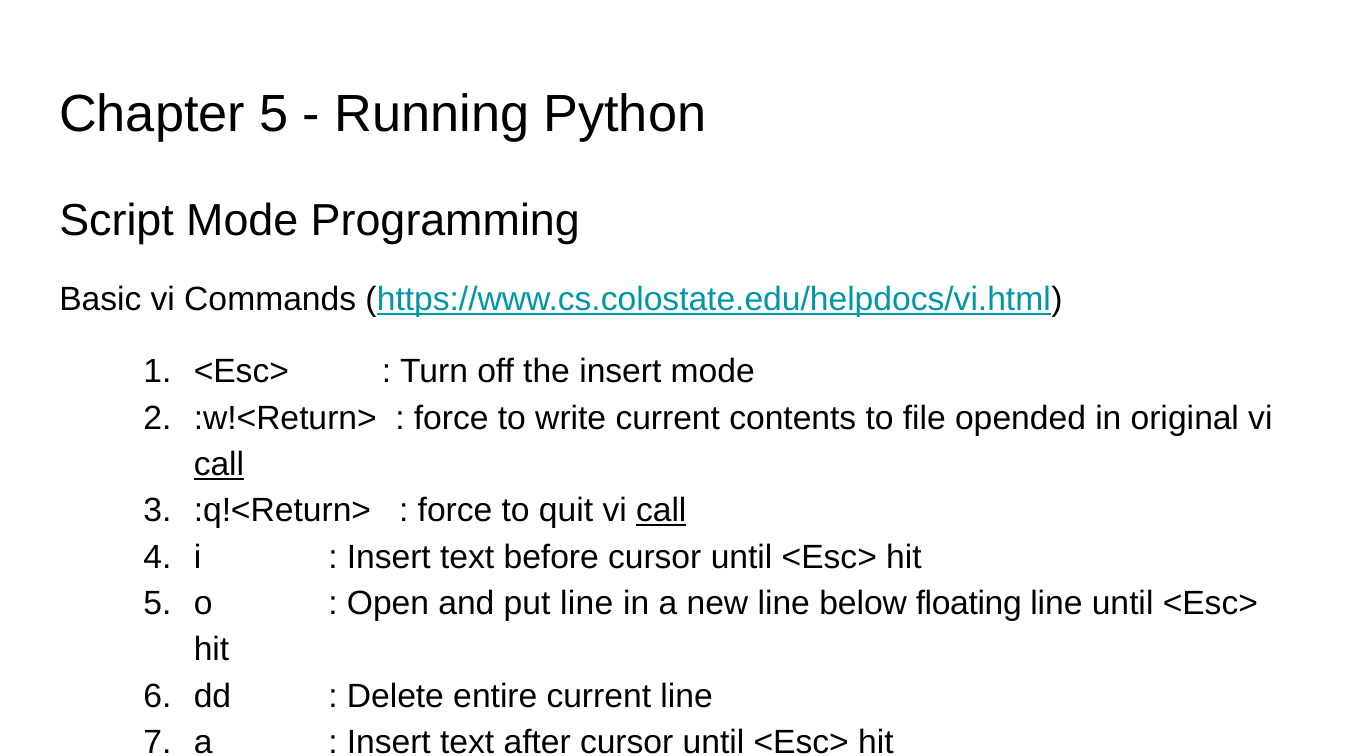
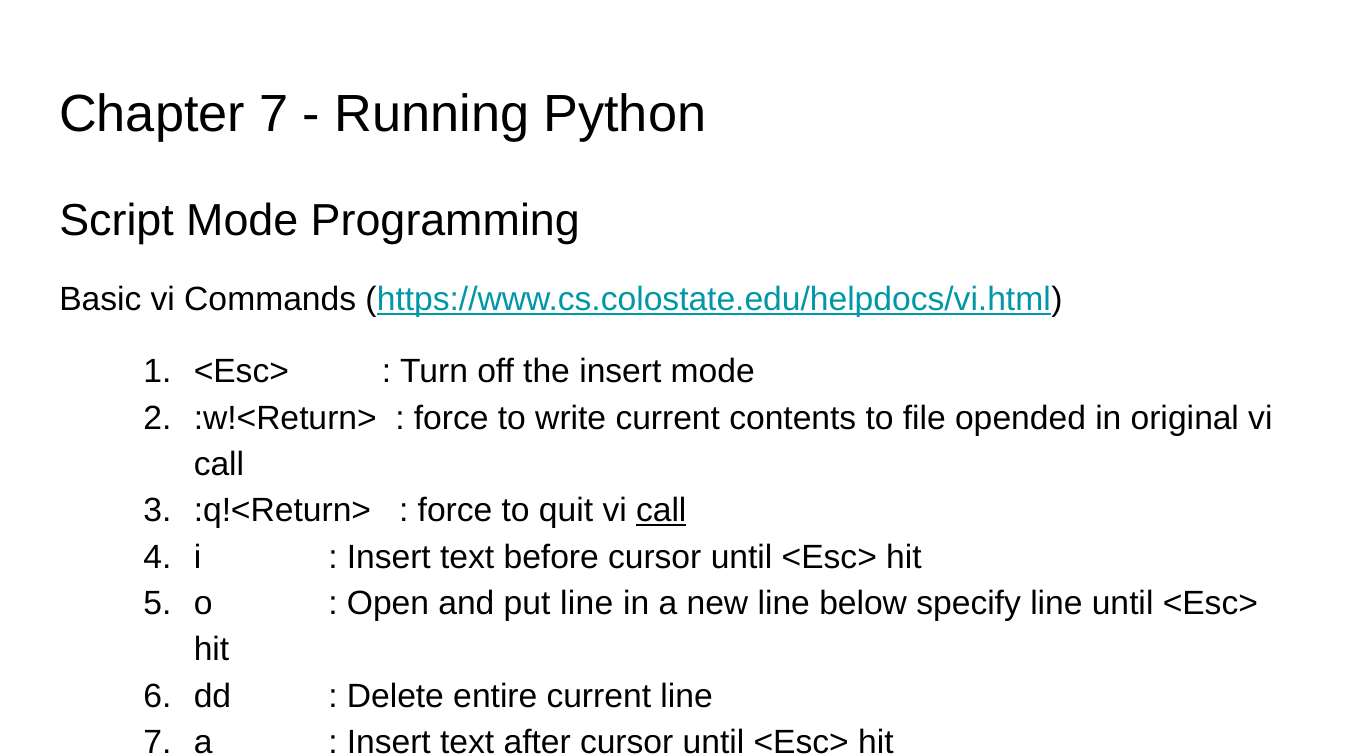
Chapter 5: 5 -> 7
call at (219, 465) underline: present -> none
floating: floating -> specify
